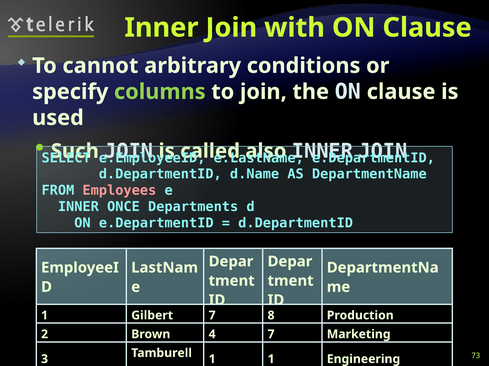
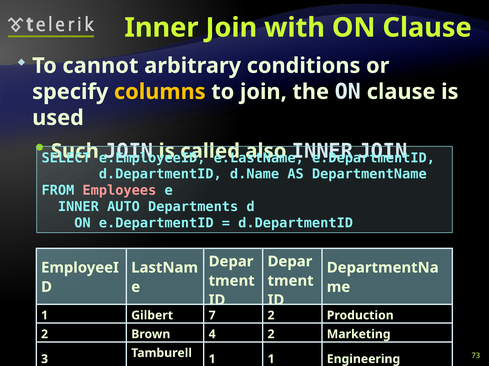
columns colour: light green -> yellow
ONCE: ONCE -> AUTO
7 8: 8 -> 2
4 7: 7 -> 2
